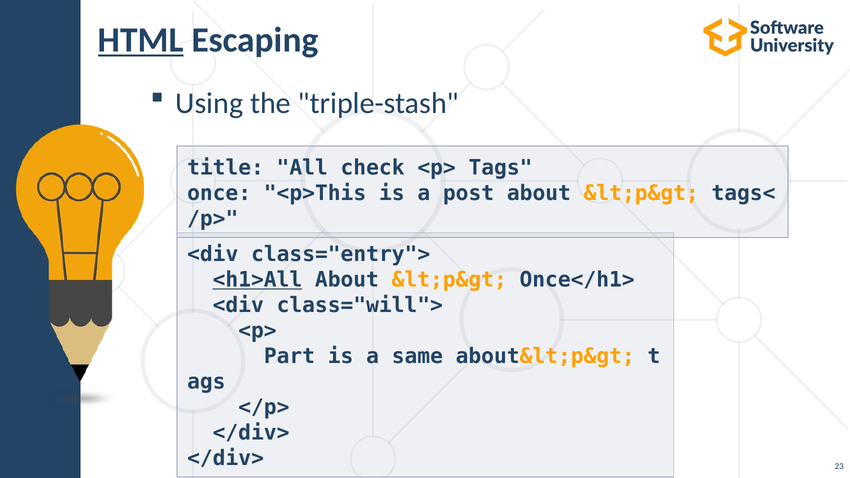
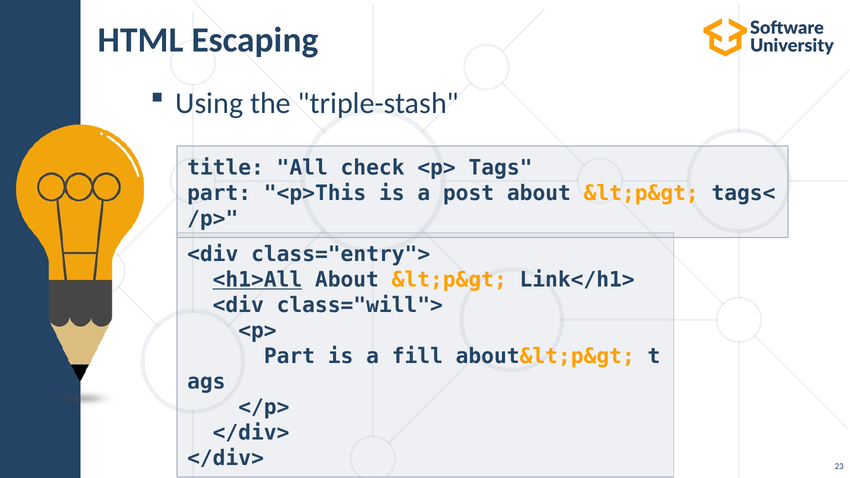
HTML underline: present -> none
once at (219, 193): once -> part
Once</h1>: Once</h1> -> Link</h1>
same: same -> fill
